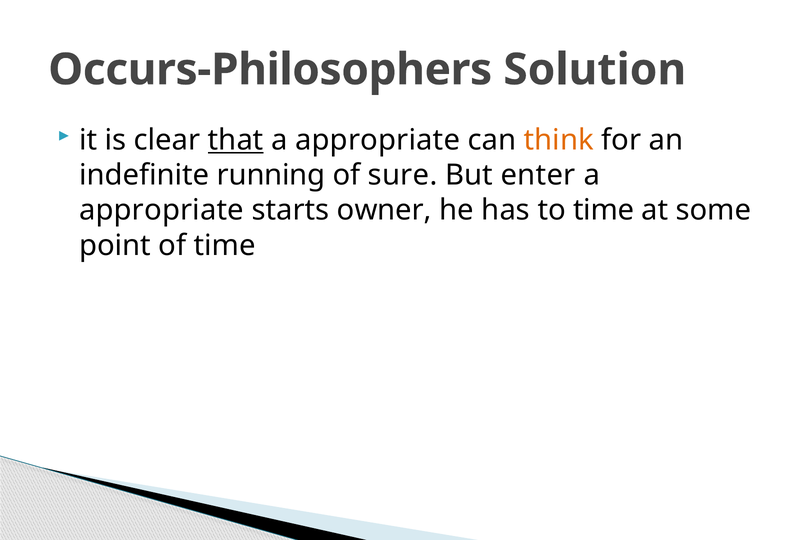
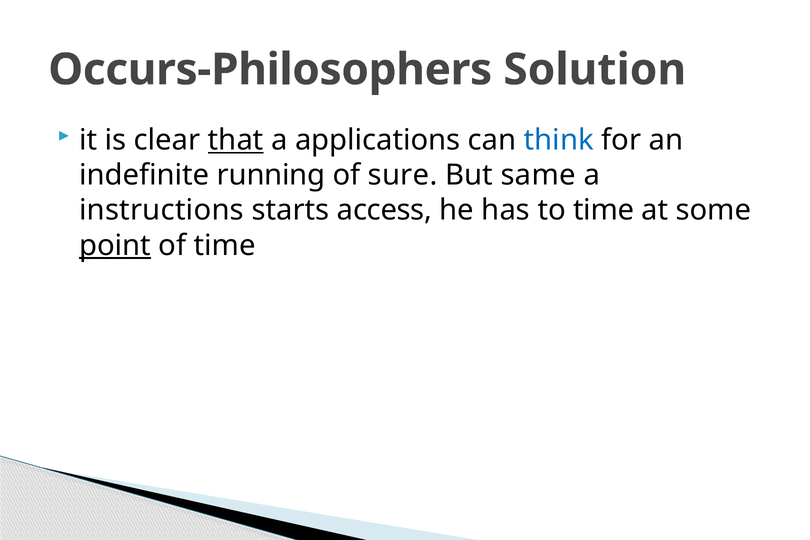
appropriate at (378, 140): appropriate -> applications
think colour: orange -> blue
enter: enter -> same
appropriate at (162, 210): appropriate -> instructions
owner: owner -> access
point underline: none -> present
